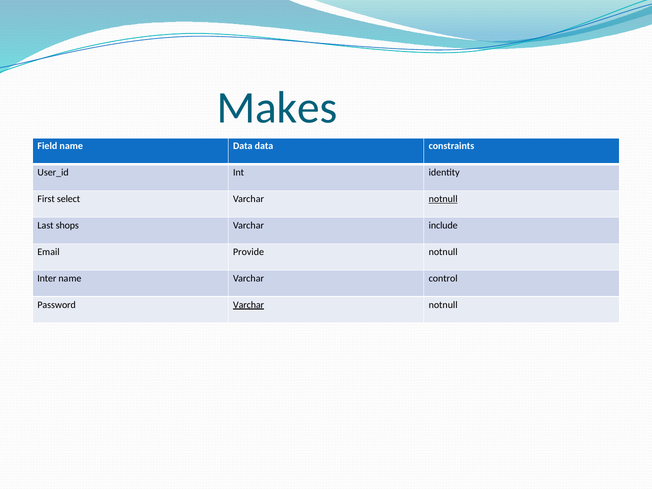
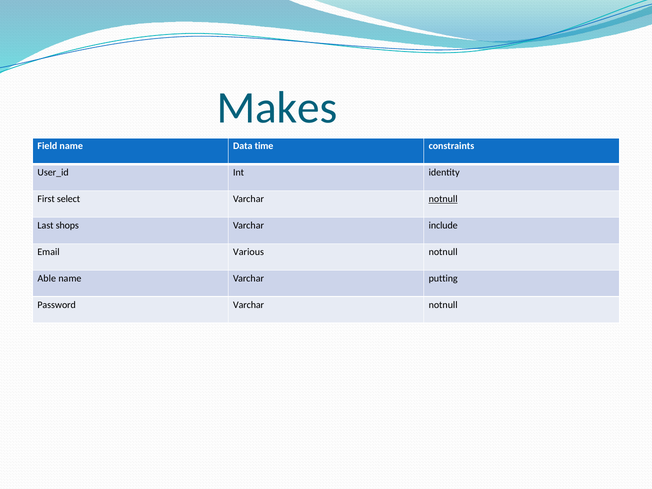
Data data: data -> time
Provide: Provide -> Various
Inter: Inter -> Able
control: control -> putting
Varchar at (249, 305) underline: present -> none
